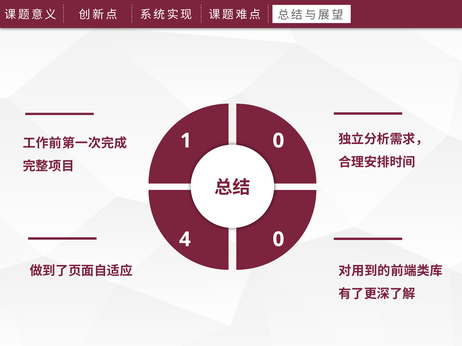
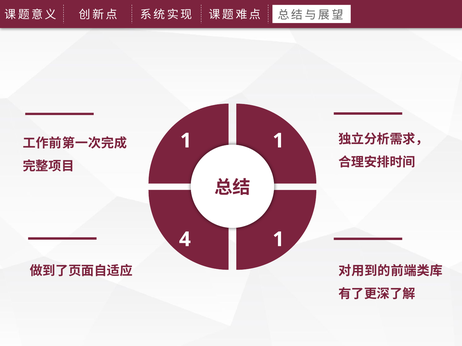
1 0: 0 -> 1
4 0: 0 -> 1
